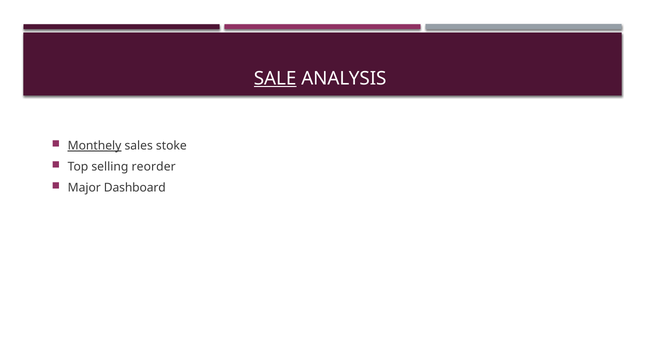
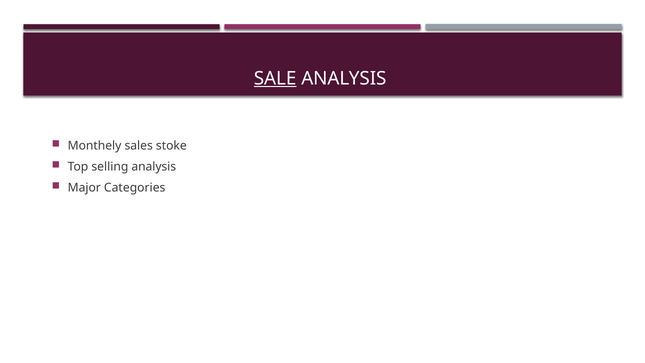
Monthely underline: present -> none
selling reorder: reorder -> analysis
Dashboard: Dashboard -> Categories
